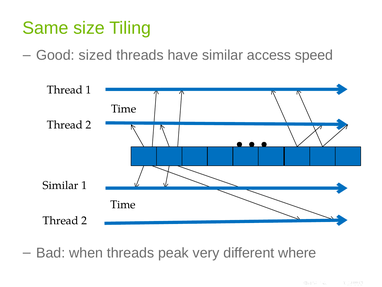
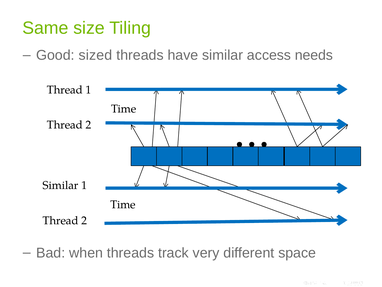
speed: speed -> needs
peak: peak -> track
where: where -> space
